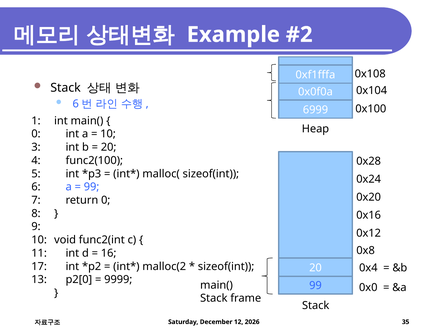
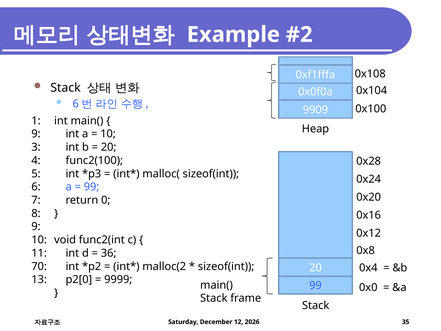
6999: 6999 -> 9909
0 at (36, 134): 0 -> 9
16: 16 -> 36
17: 17 -> 70
